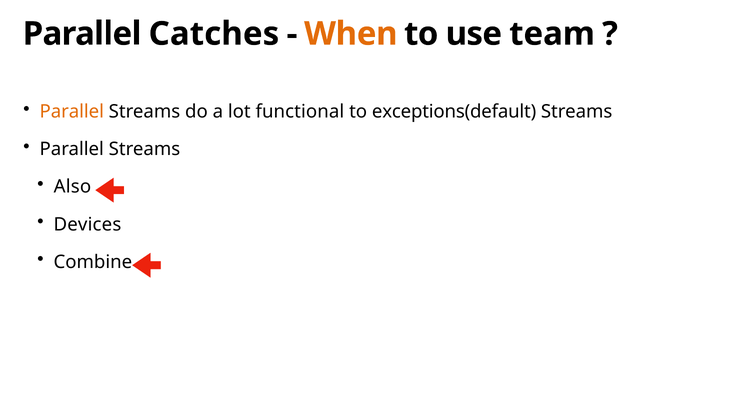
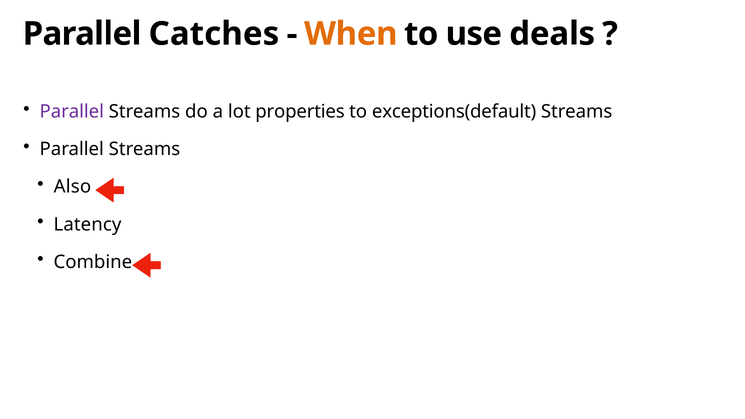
team: team -> deals
Parallel at (72, 112) colour: orange -> purple
functional: functional -> properties
Devices: Devices -> Latency
